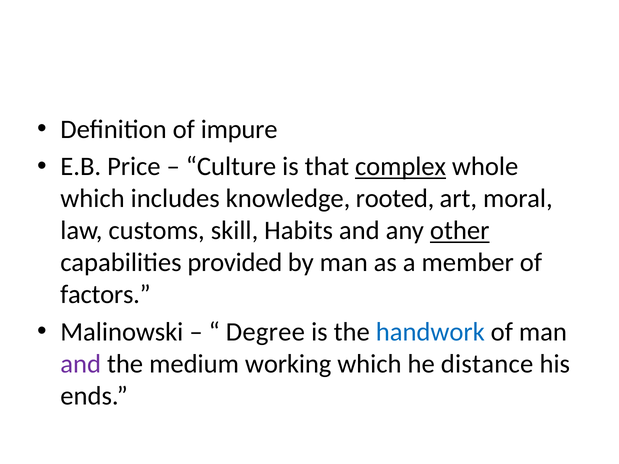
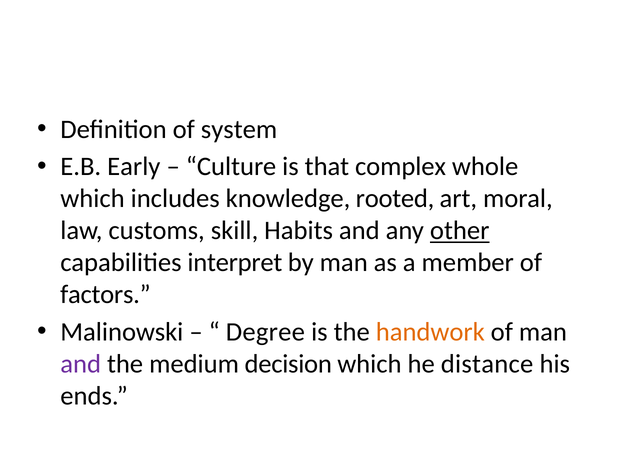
impure: impure -> system
Price: Price -> Early
complex underline: present -> none
provided: provided -> interpret
handwork colour: blue -> orange
working: working -> decision
